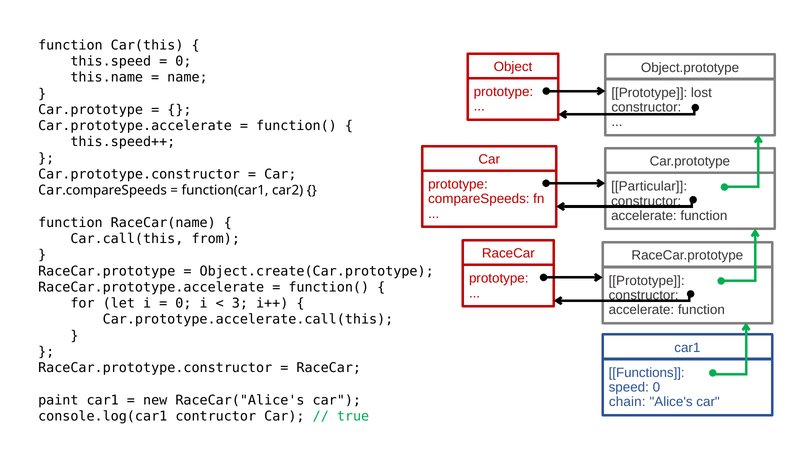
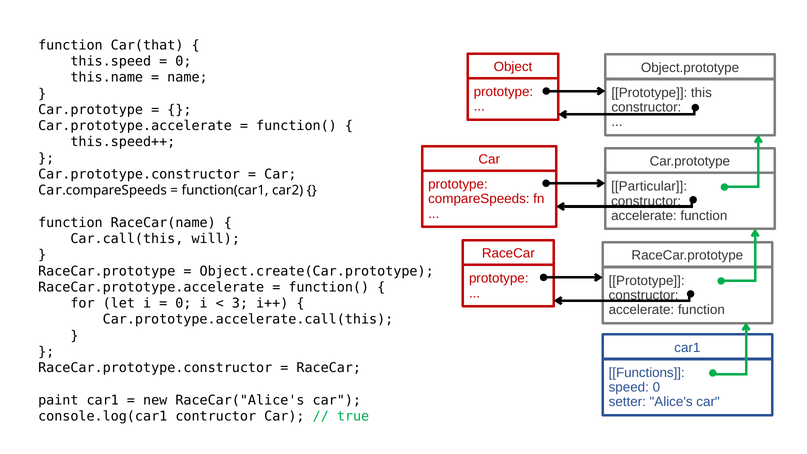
Car(this: Car(this -> Car(that
lost: lost -> this
from: from -> will
chain: chain -> setter
